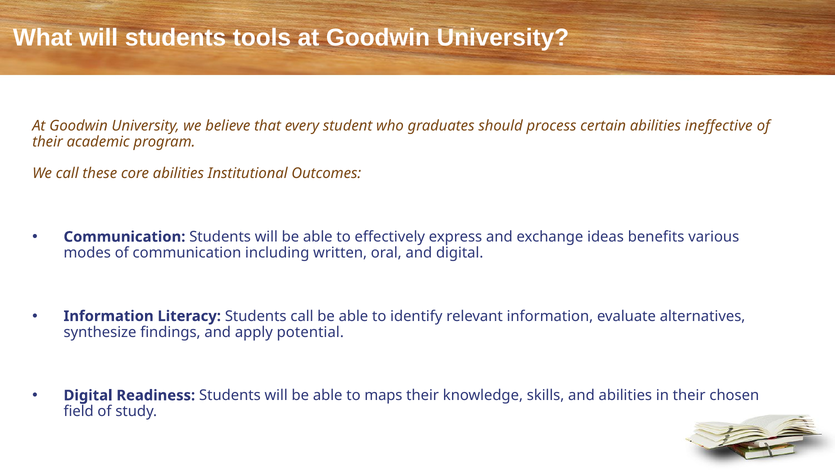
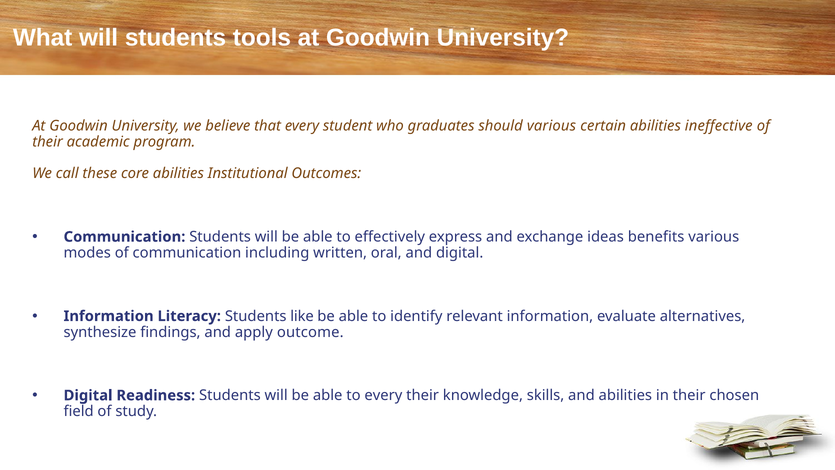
should process: process -> various
Students call: call -> like
potential: potential -> outcome
to maps: maps -> every
